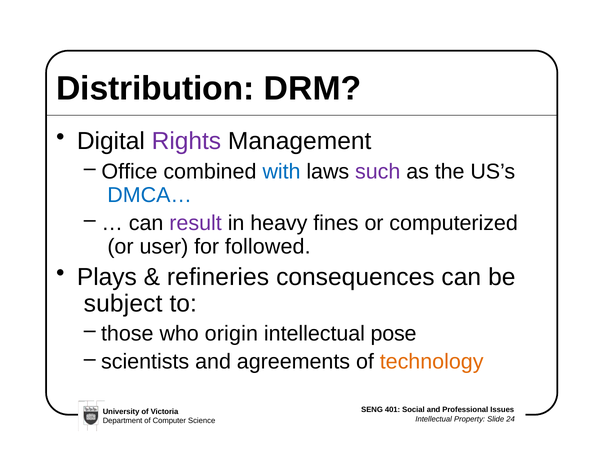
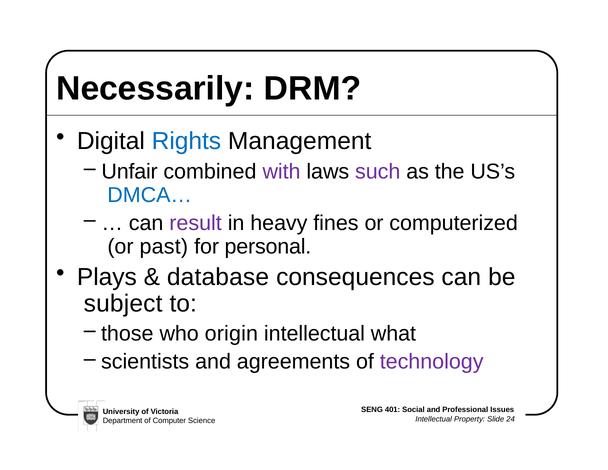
Distribution: Distribution -> Necessarily
Rights colour: purple -> blue
Office: Office -> Unfair
with colour: blue -> purple
user: user -> past
followed: followed -> personal
refineries: refineries -> database
pose: pose -> what
technology colour: orange -> purple
